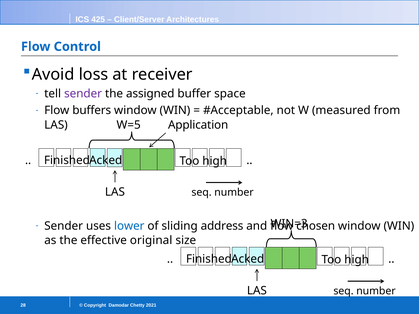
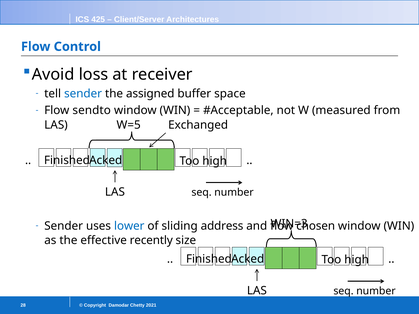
sender at (83, 94) colour: purple -> blue
buffers: buffers -> sendto
Application: Application -> Exchanged
original: original -> recently
